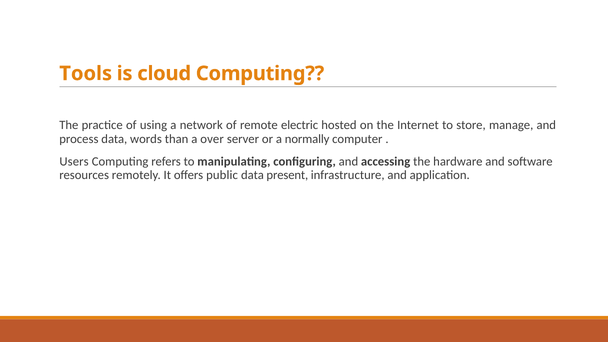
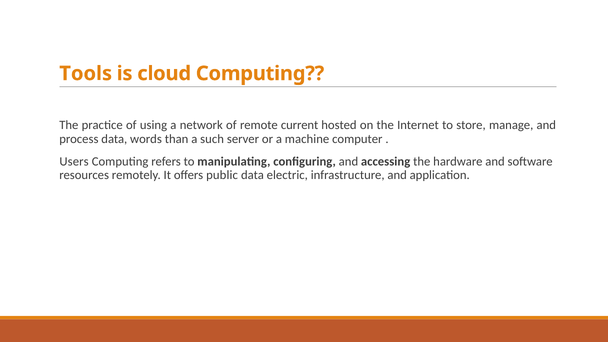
electric: electric -> current
over: over -> such
normally: normally -> machine
present: present -> electric
